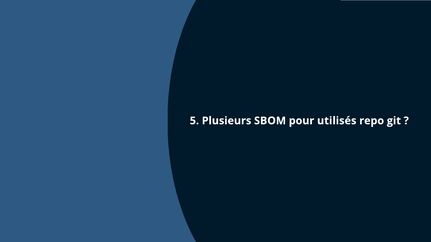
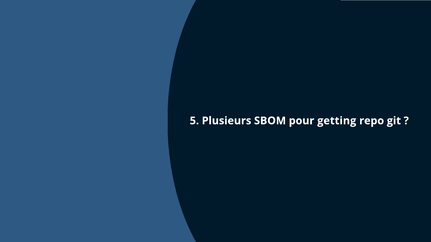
utilisés: utilisés -> getting
